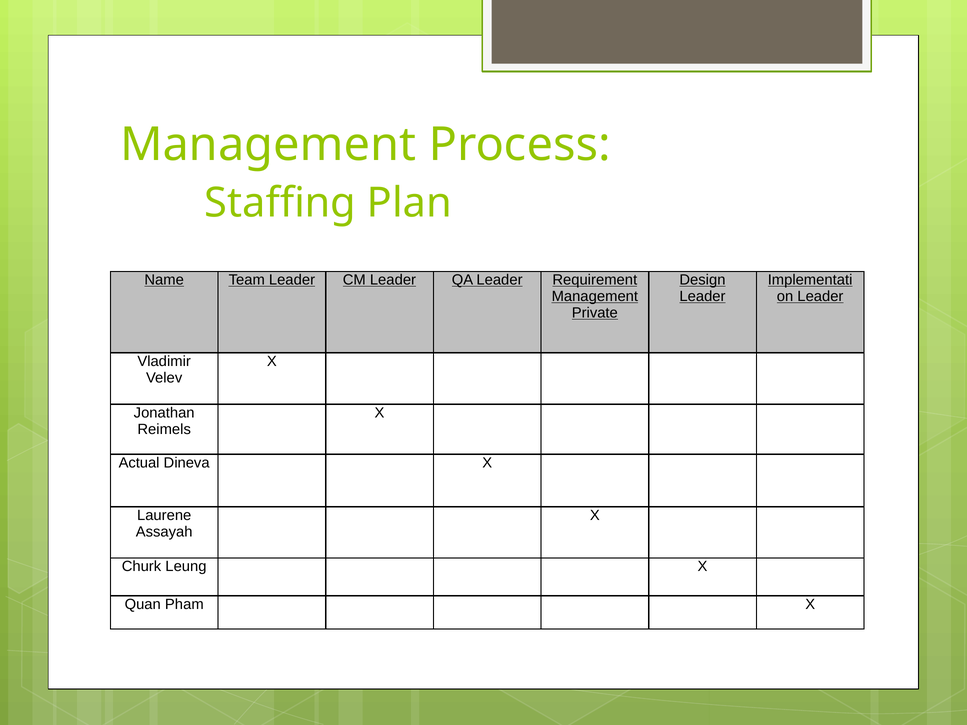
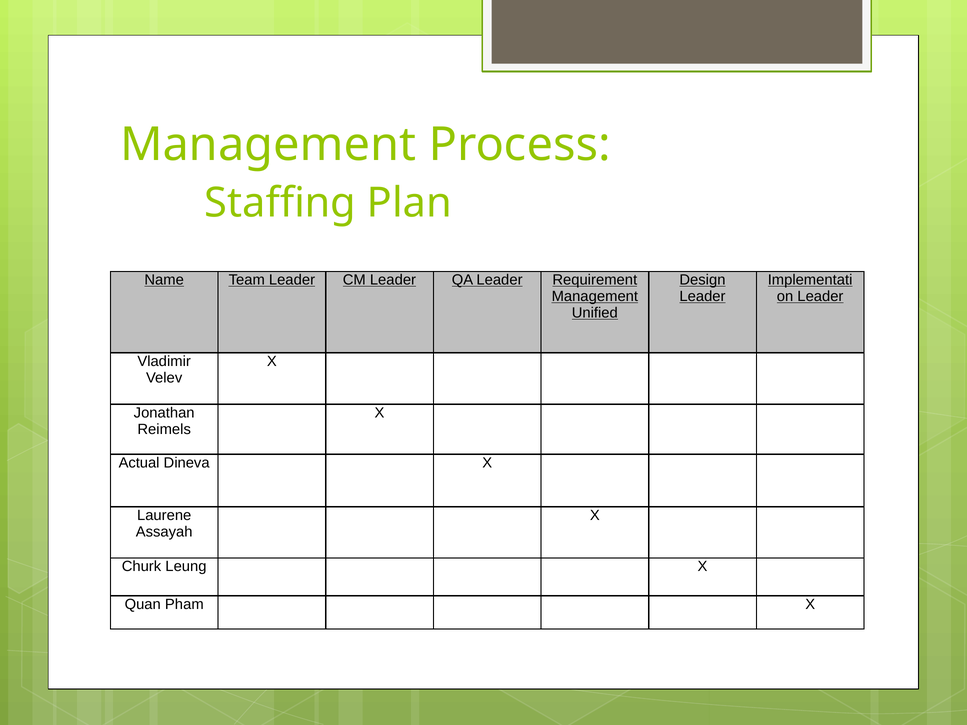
Private: Private -> Unified
